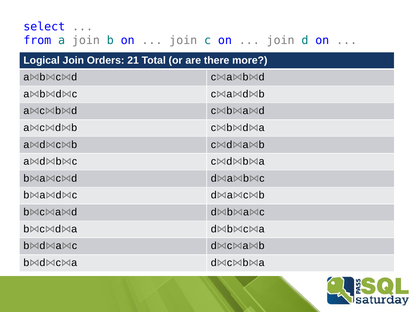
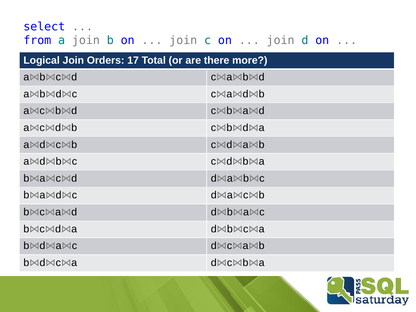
21: 21 -> 17
